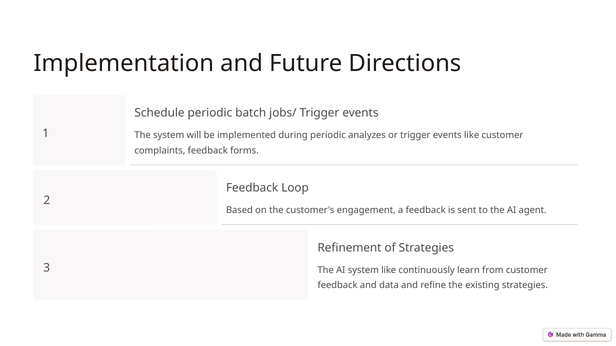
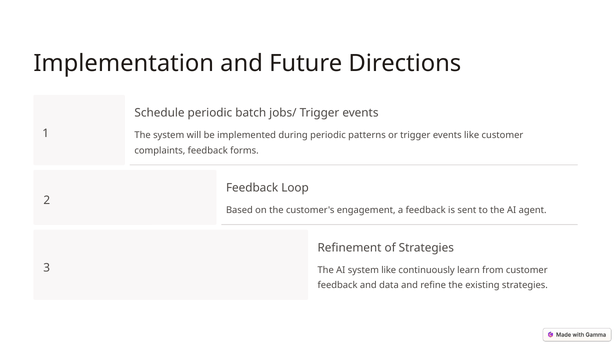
analyzes: analyzes -> patterns
